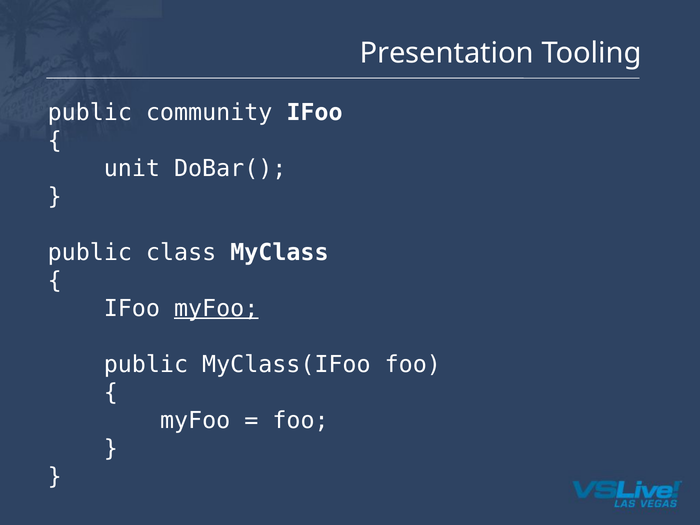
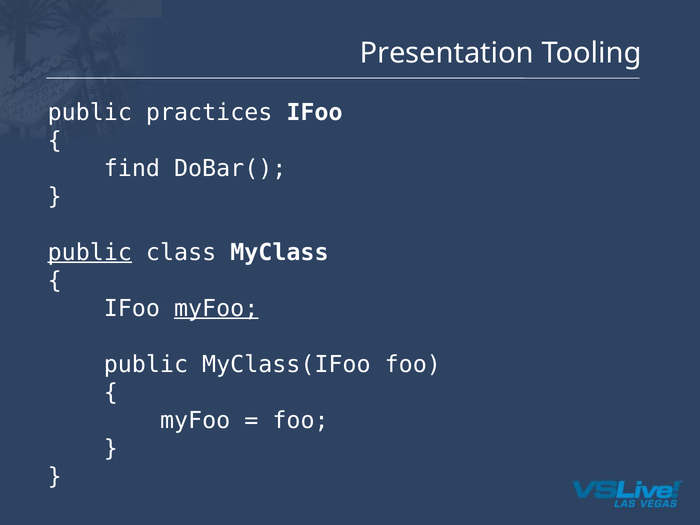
community: community -> practices
unit: unit -> find
public at (90, 252) underline: none -> present
